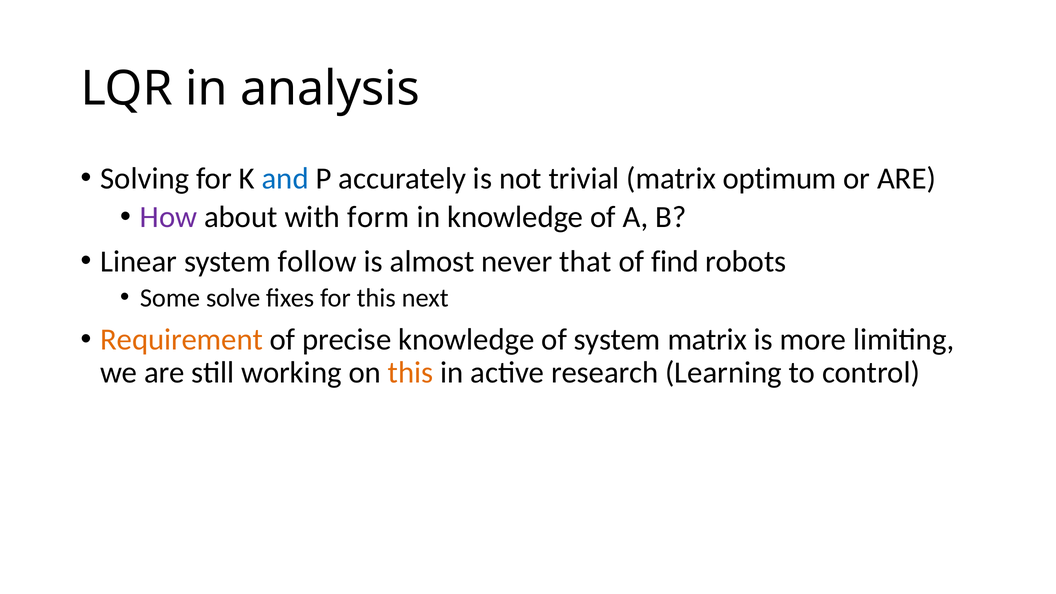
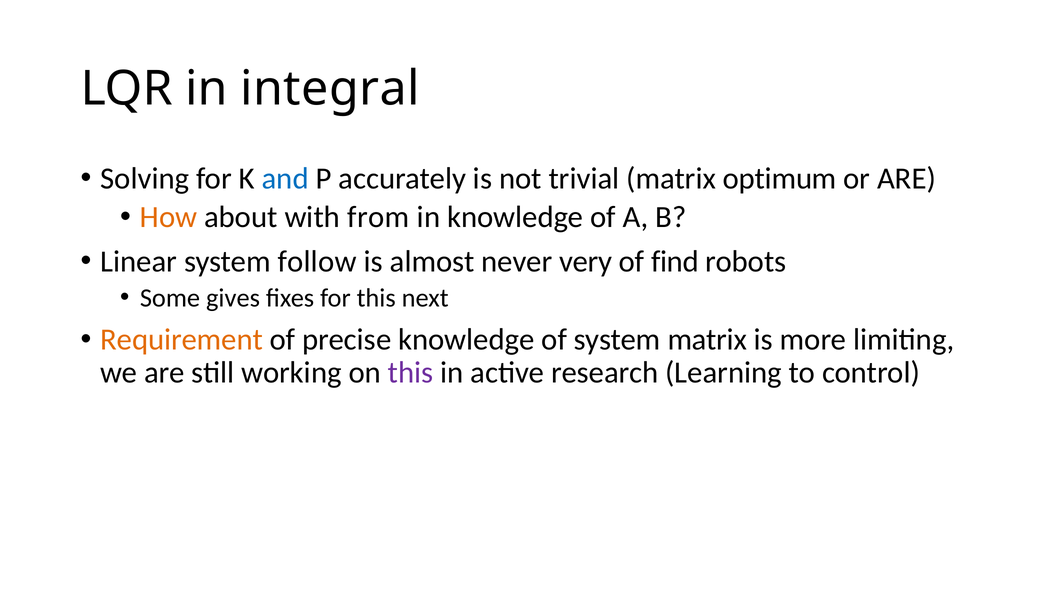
analysis: analysis -> integral
How colour: purple -> orange
form: form -> from
that: that -> very
solve: solve -> gives
this at (411, 373) colour: orange -> purple
